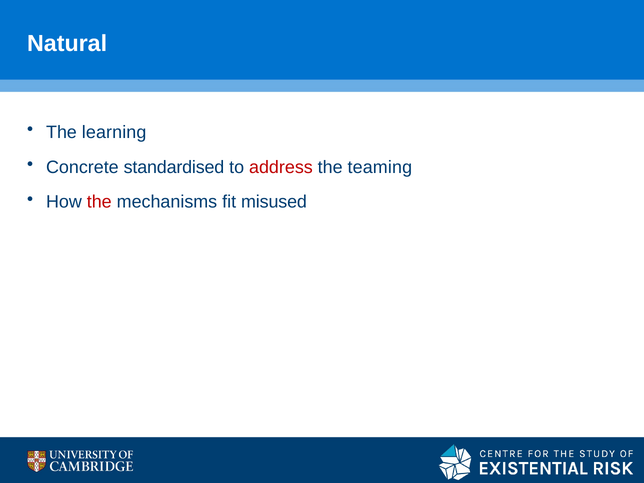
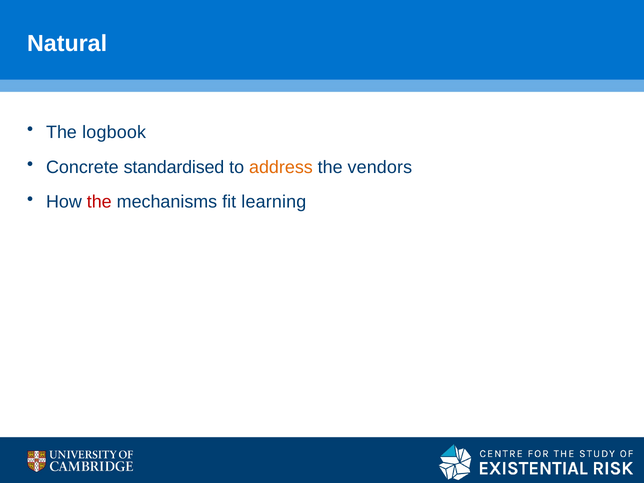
learning: learning -> logbook
address colour: red -> orange
teaming: teaming -> vendors
misused: misused -> learning
